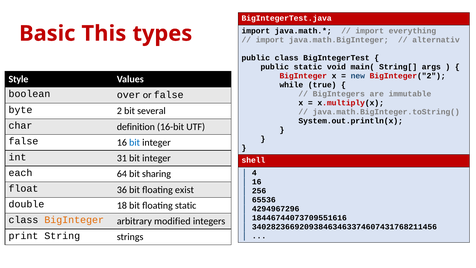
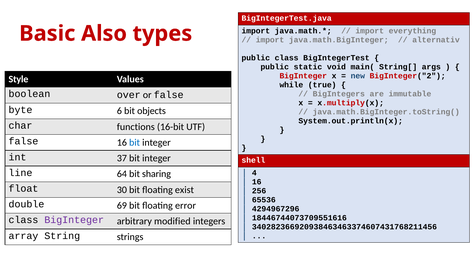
This: This -> Also
2: 2 -> 6
several: several -> objects
definition: definition -> functions
31: 31 -> 37
each: each -> line
36: 36 -> 30
18: 18 -> 69
floating static: static -> error
BigInteger at (74, 220) colour: orange -> purple
print: print -> array
